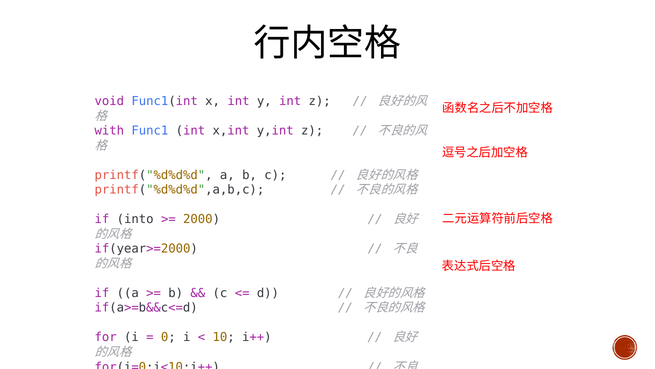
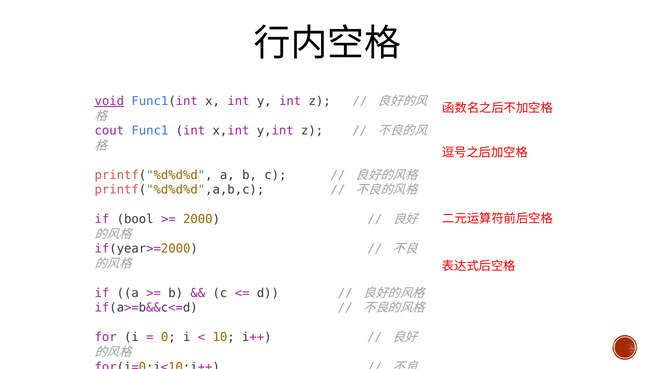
void underline: none -> present
with: with -> cout
into: into -> bool
